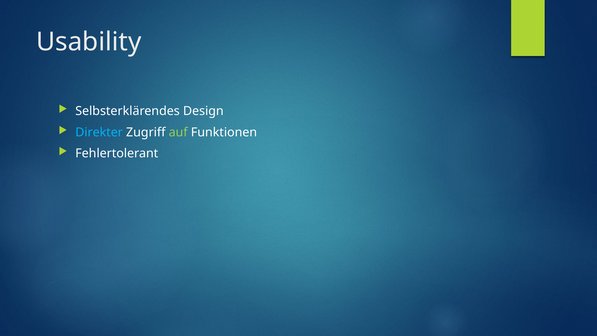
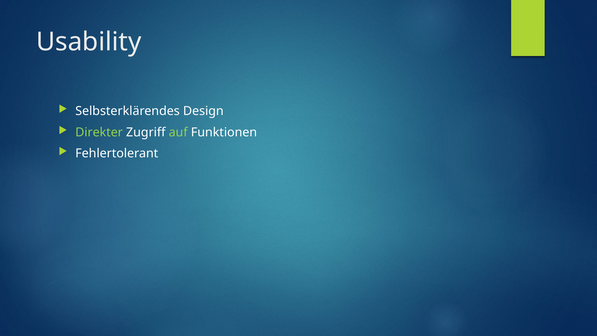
Direkter colour: light blue -> light green
